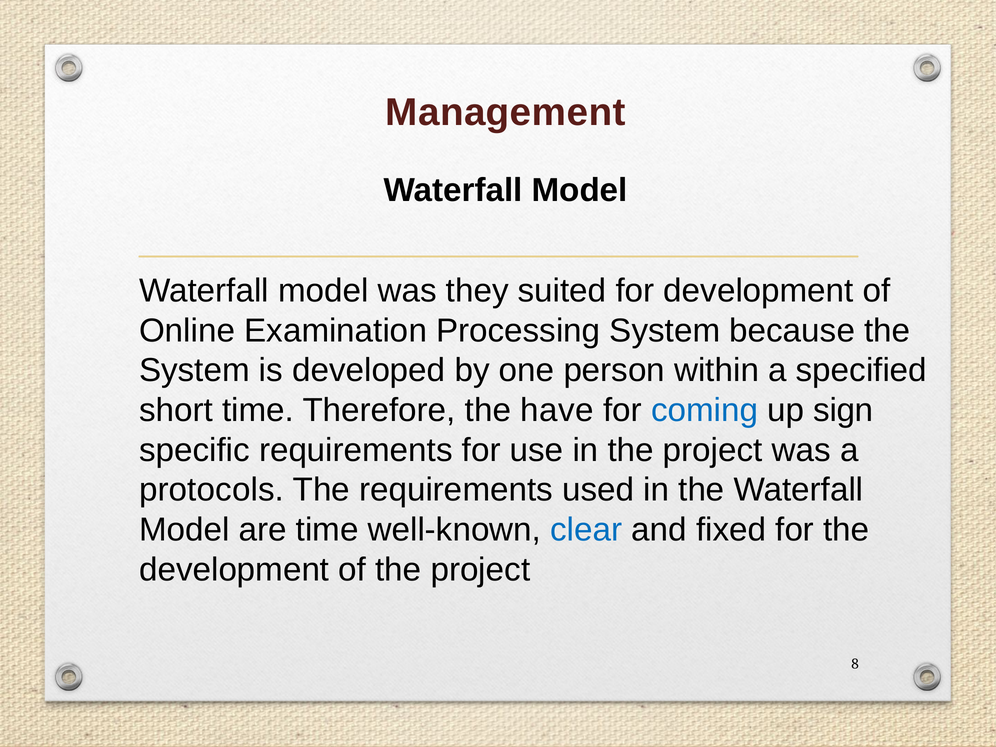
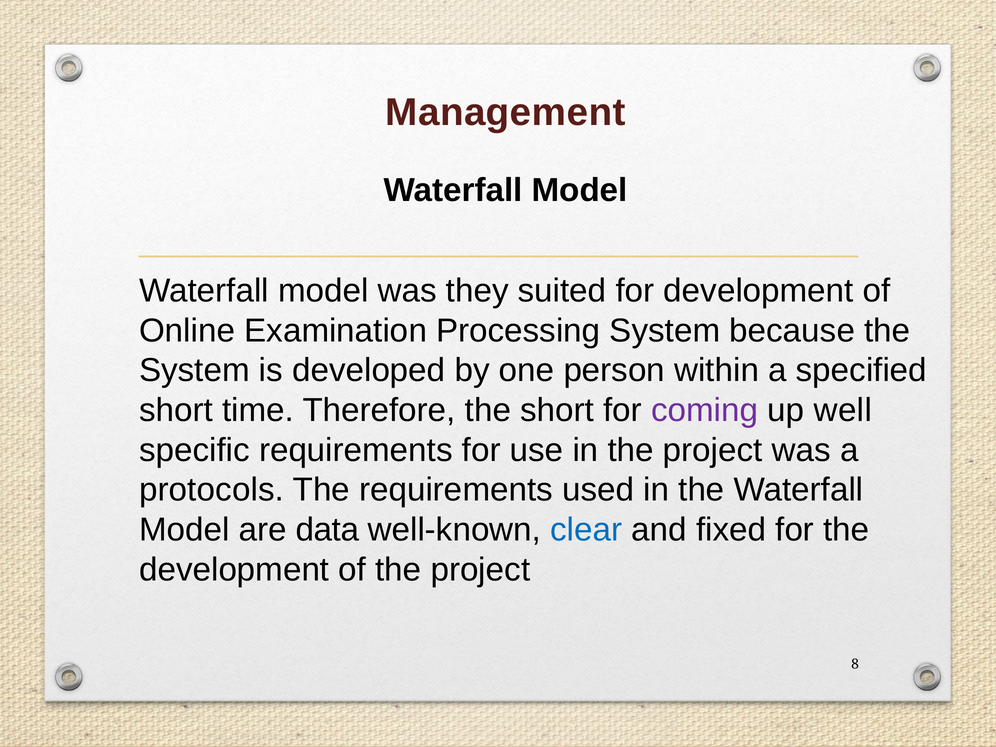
the have: have -> short
coming colour: blue -> purple
sign: sign -> well
are time: time -> data
